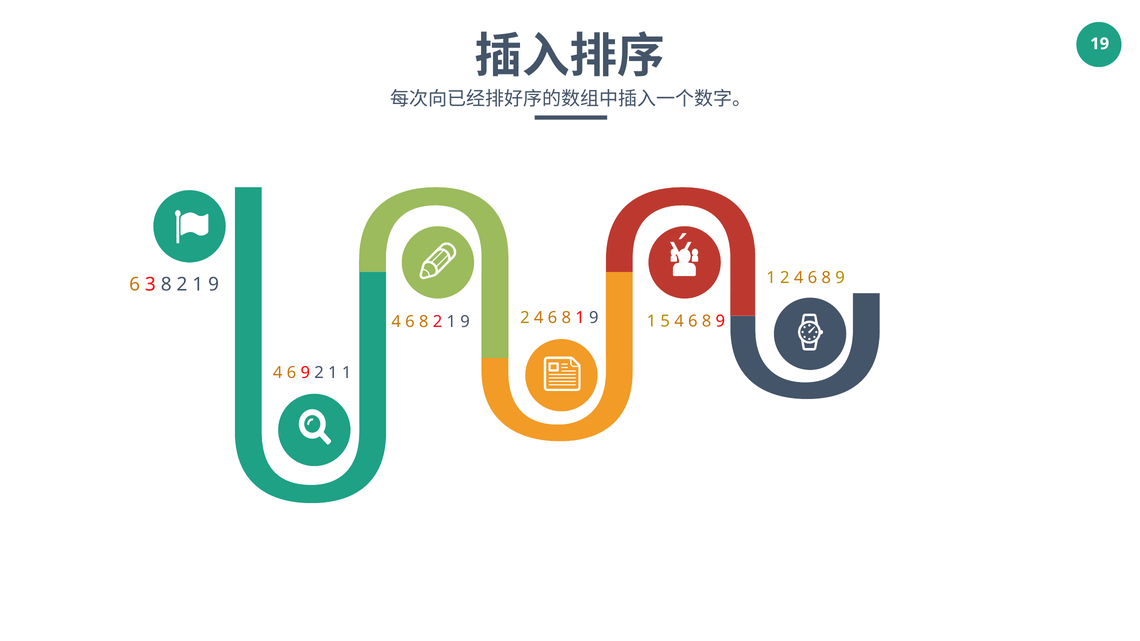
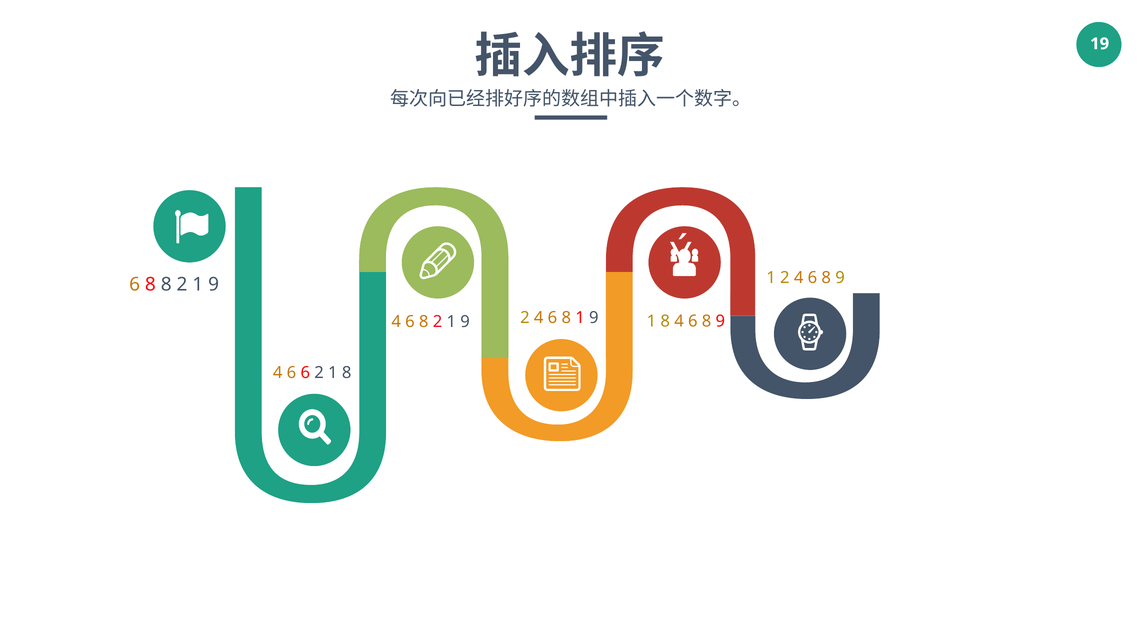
3 at (150, 285): 3 -> 8
9 1 5: 5 -> 8
6 9: 9 -> 6
2 1 1: 1 -> 8
